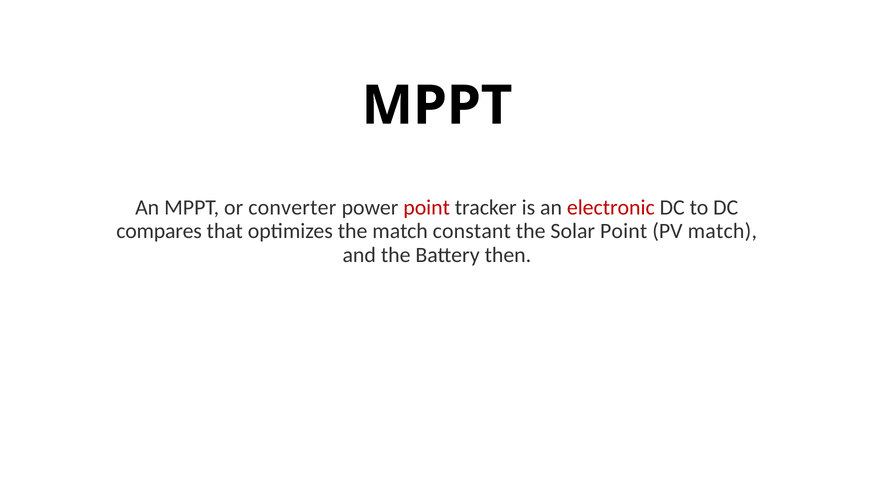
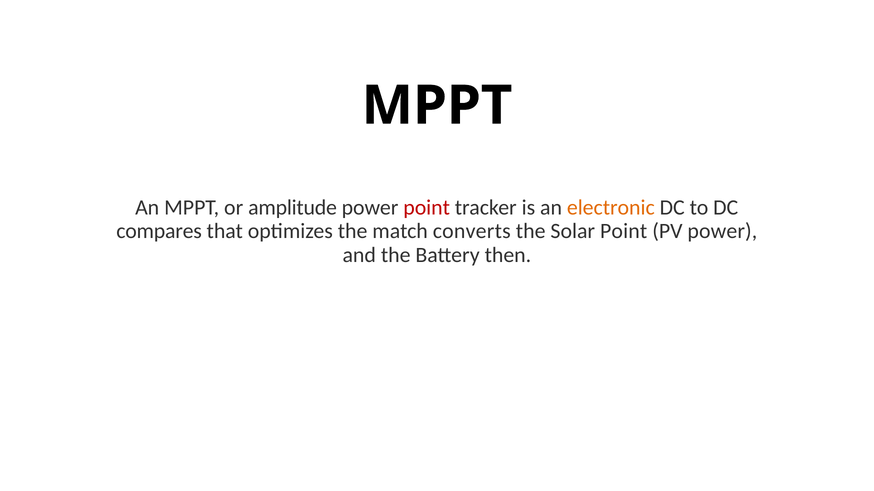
converter: converter -> amplitude
electronic colour: red -> orange
constant: constant -> converts
PV match: match -> power
